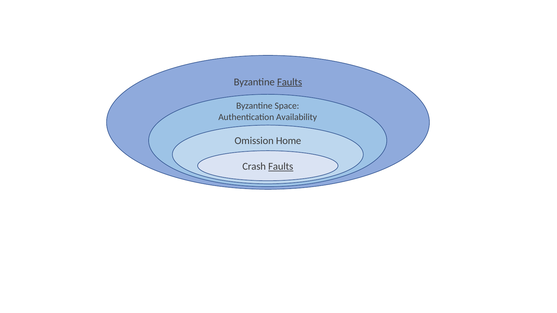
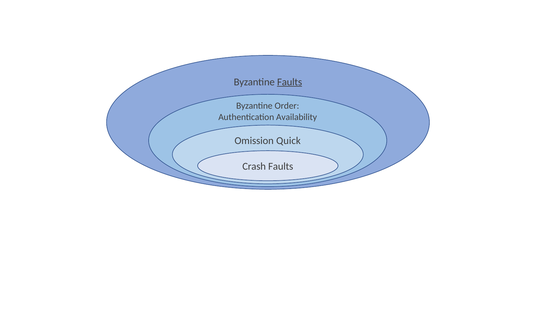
Space: Space -> Order
Home: Home -> Quick
Faults at (281, 167) underline: present -> none
